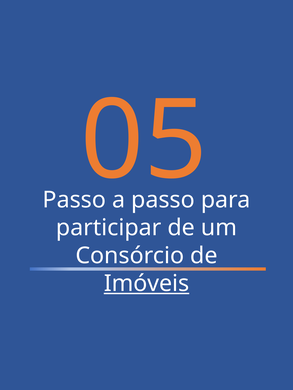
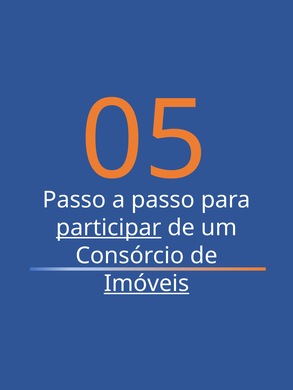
participar underline: none -> present
